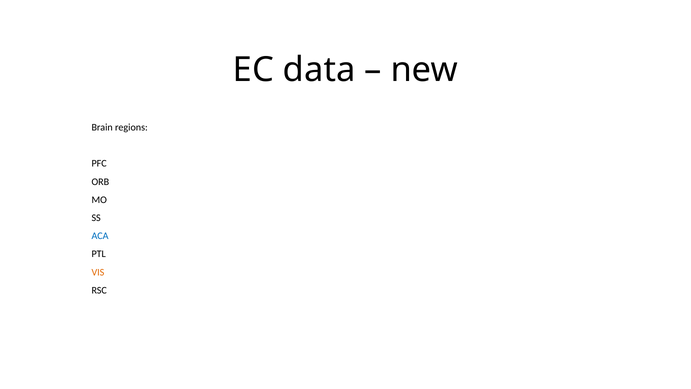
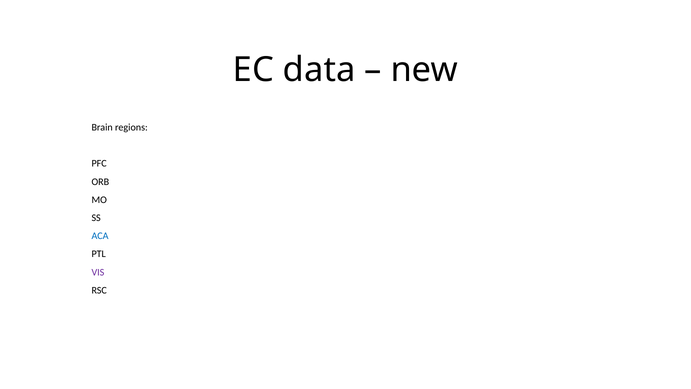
VIS colour: orange -> purple
